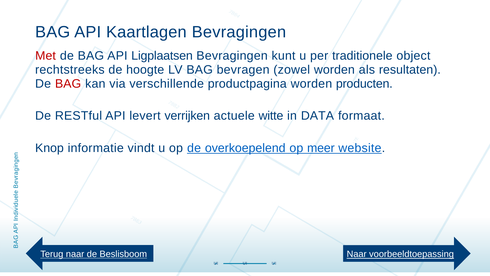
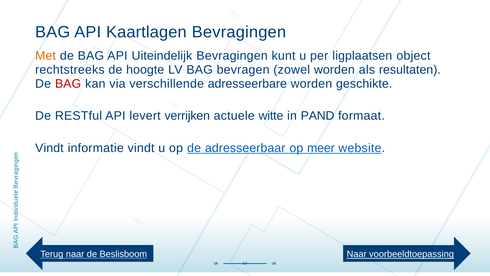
Met colour: red -> orange
Ligplaatsen: Ligplaatsen -> Uiteindelijk
traditionele: traditionele -> ligplaatsen
productpagina: productpagina -> adresseerbare
producten: producten -> geschikte
DATA: DATA -> PAND
Knop at (49, 148): Knop -> Vindt
overkoepelend: overkoepelend -> adresseerbaar
